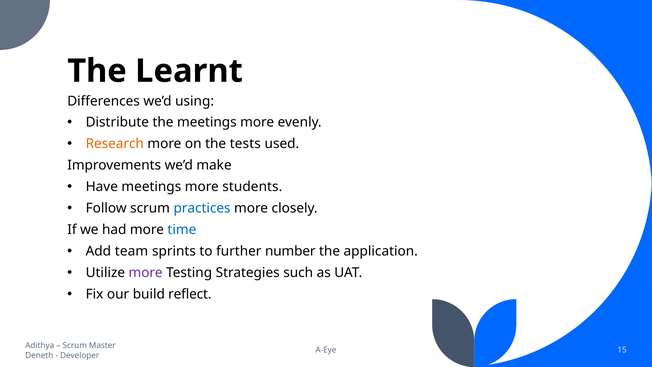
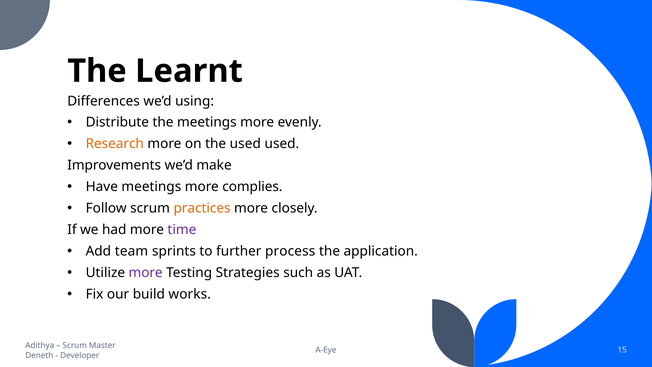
the tests: tests -> used
students: students -> complies
practices colour: blue -> orange
time colour: blue -> purple
number: number -> process
reflect: reflect -> works
